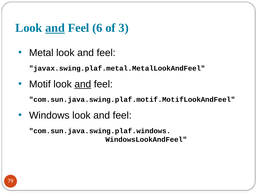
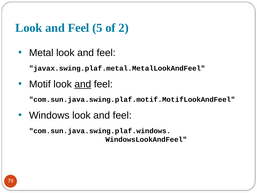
and at (55, 28) underline: present -> none
6: 6 -> 5
3: 3 -> 2
